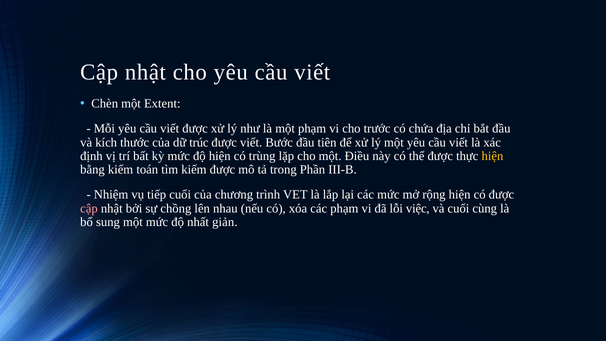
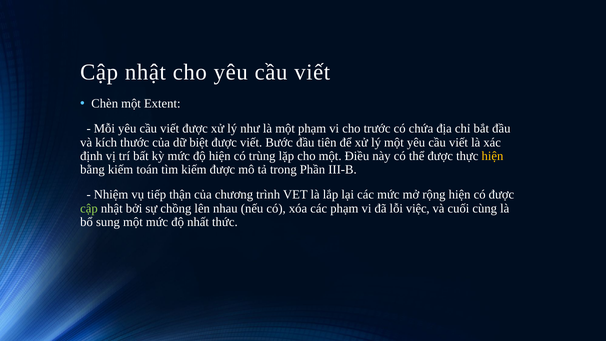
trúc: trúc -> biệt
tiếp cuối: cuối -> thận
cập at (89, 208) colour: pink -> light green
giản: giản -> thức
